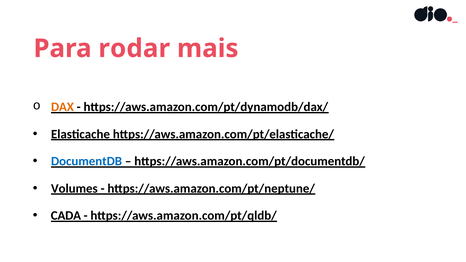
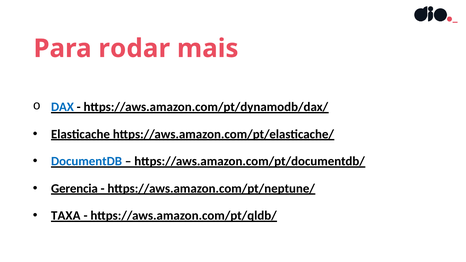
DAX colour: orange -> blue
Volumes: Volumes -> Gerencia
CADA: CADA -> TAXA
